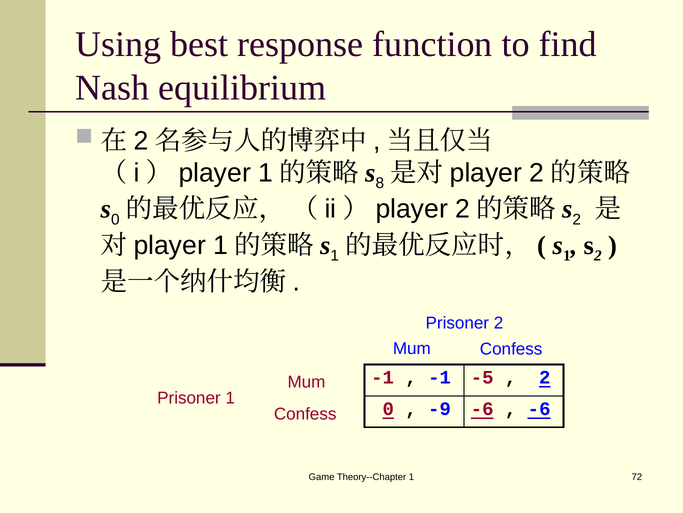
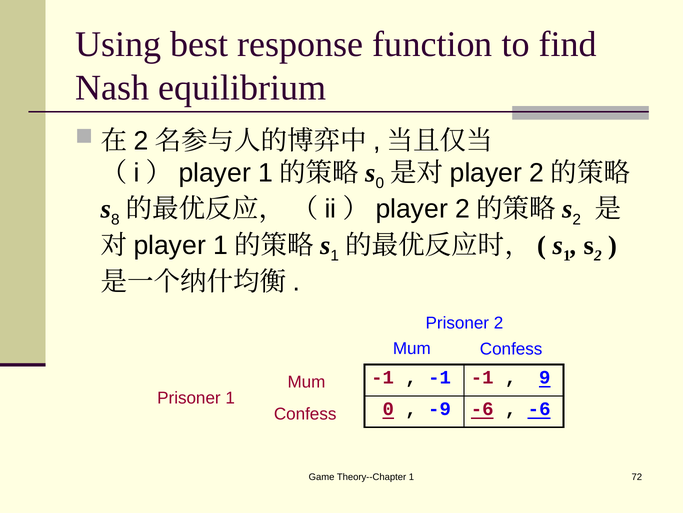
8 at (380, 183): 8 -> 0
0 at (115, 219): 0 -> 8
-1 -5: -5 -> -1
2 at (545, 377): 2 -> 9
